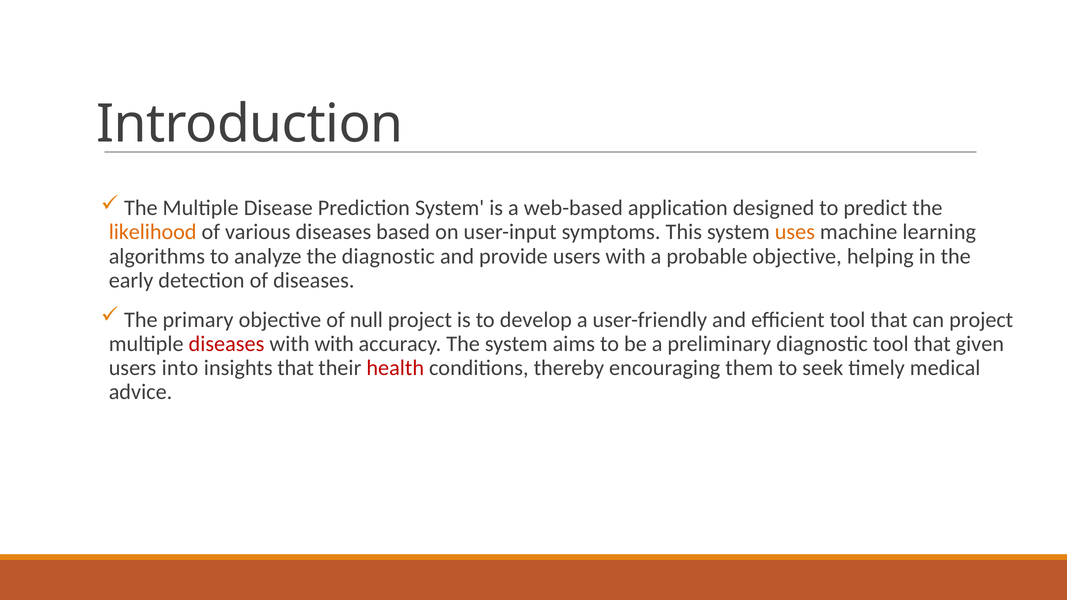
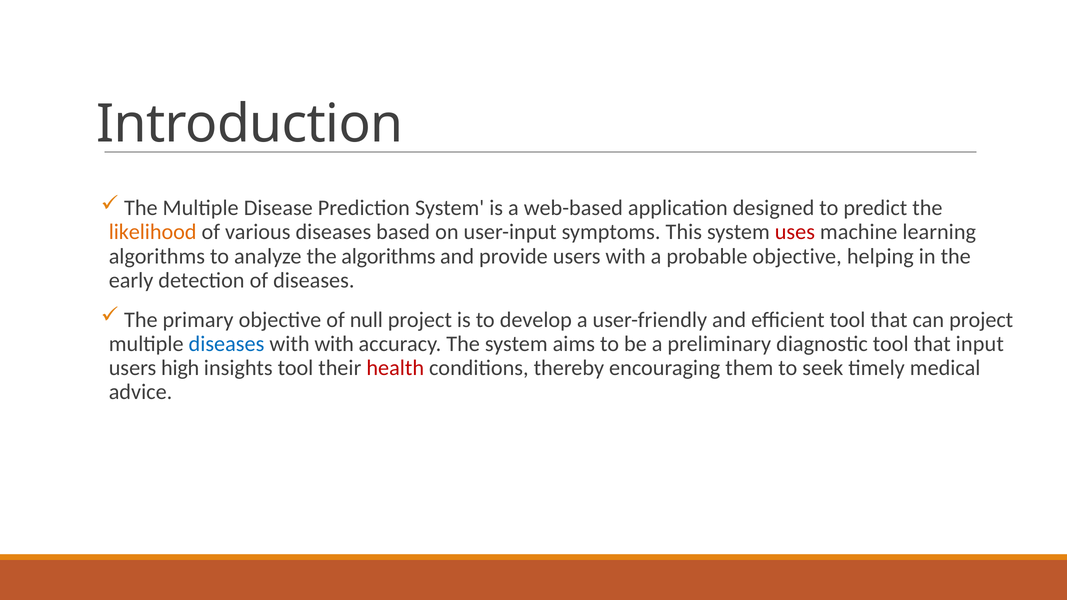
uses colour: orange -> red
the diagnostic: diagnostic -> algorithms
diseases at (226, 344) colour: red -> blue
given: given -> input
into: into -> high
insights that: that -> tool
